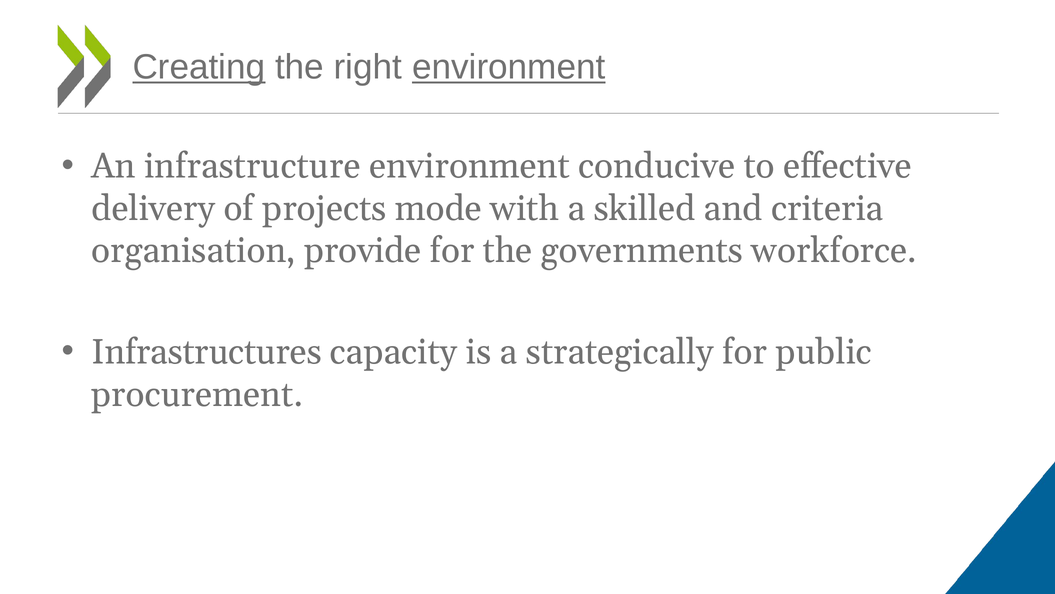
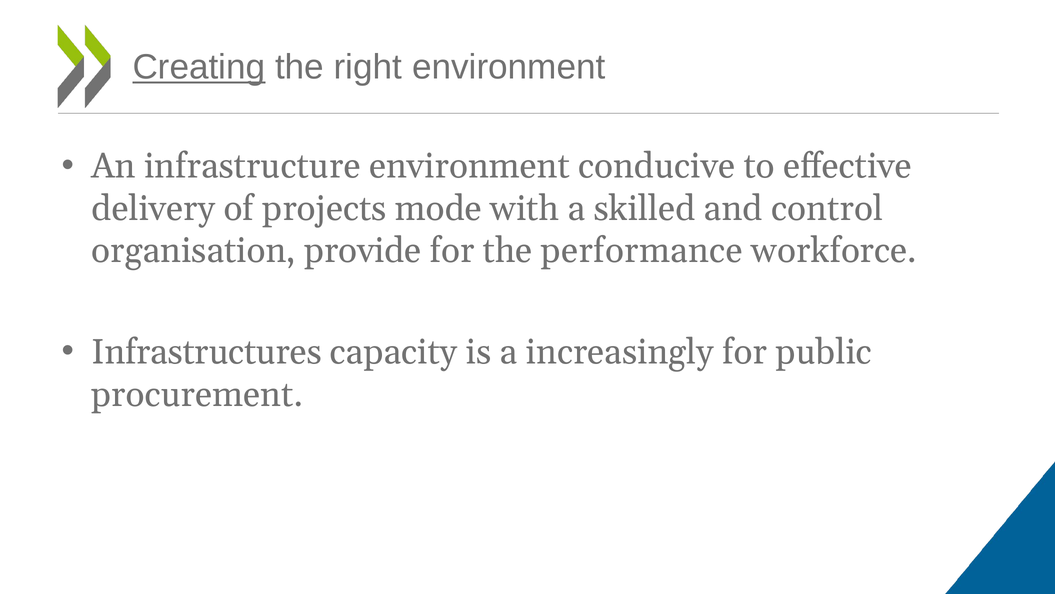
environment at (509, 67) underline: present -> none
criteria: criteria -> control
governments: governments -> performance
strategically: strategically -> increasingly
